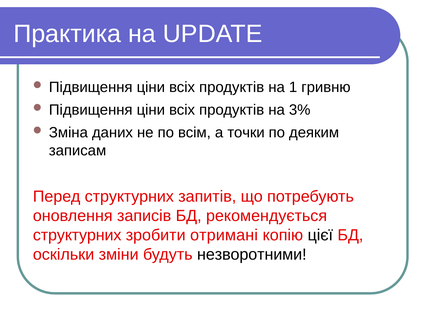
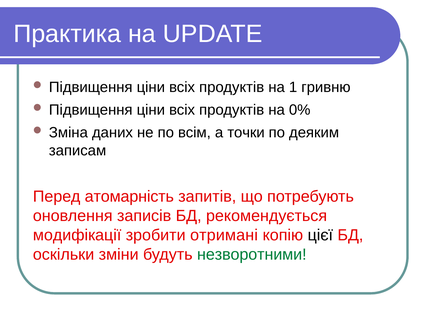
3%: 3% -> 0%
Перед структурних: структурних -> атомарність
структурних at (77, 235): структурних -> модифікації
незворотними colour: black -> green
